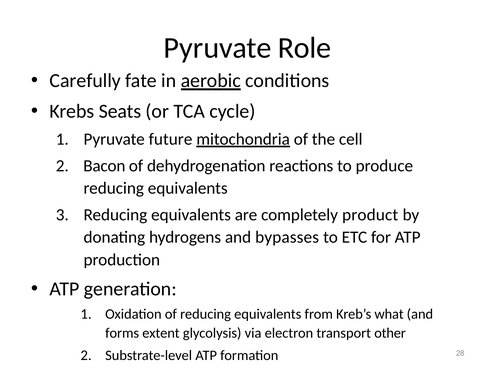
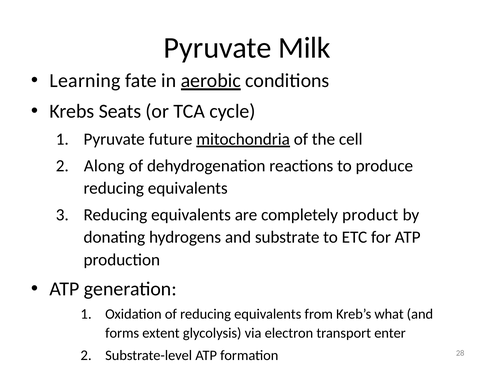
Role: Role -> Milk
Carefully: Carefully -> Learning
Bacon: Bacon -> Along
bypasses: bypasses -> substrate
other: other -> enter
